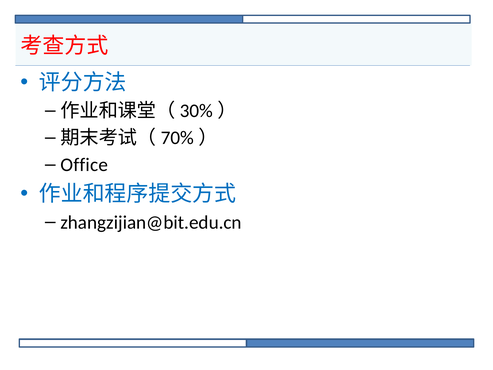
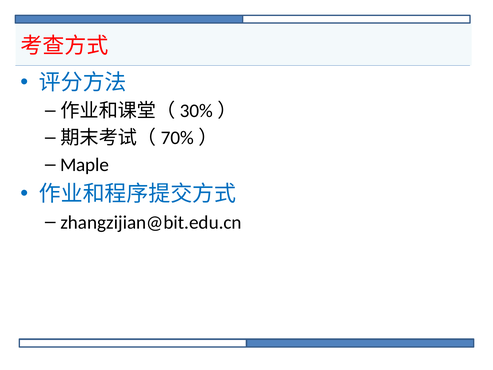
Office: Office -> Maple
